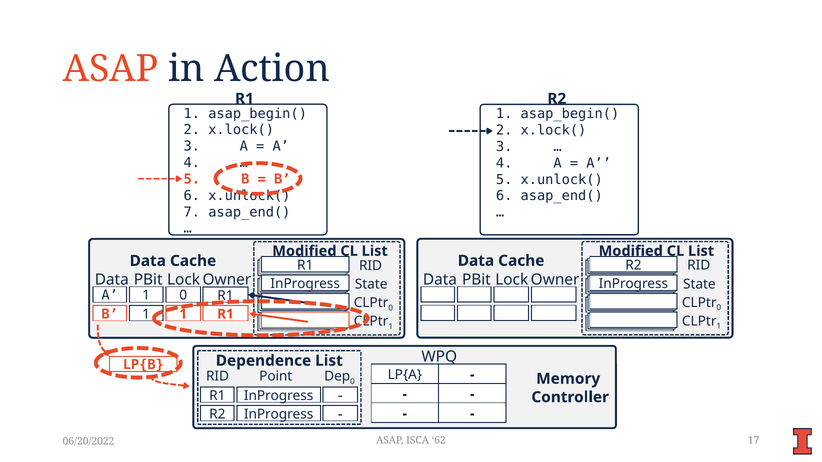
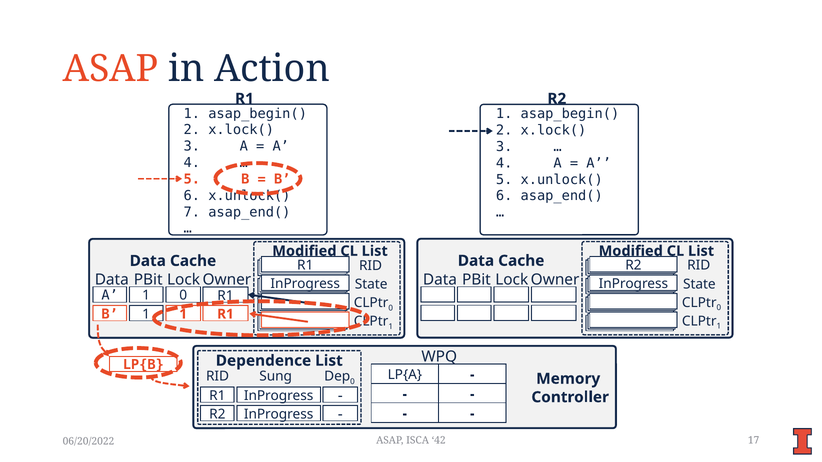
Point: Point -> Sung
62: 62 -> 42
